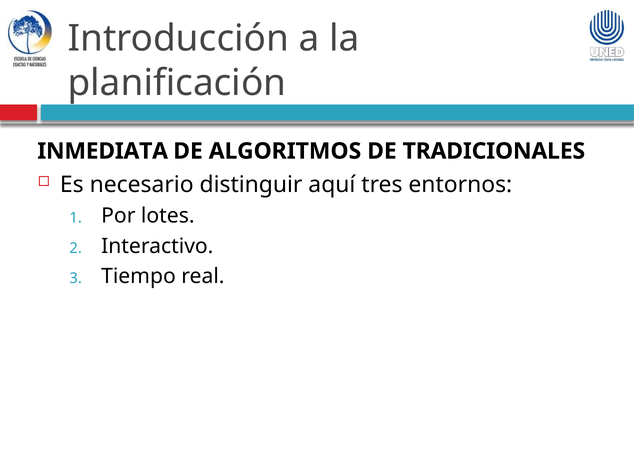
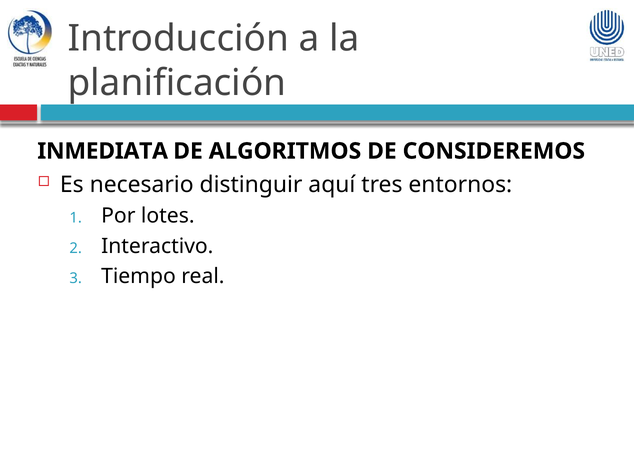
TRADICIONALES: TRADICIONALES -> CONSIDEREMOS
